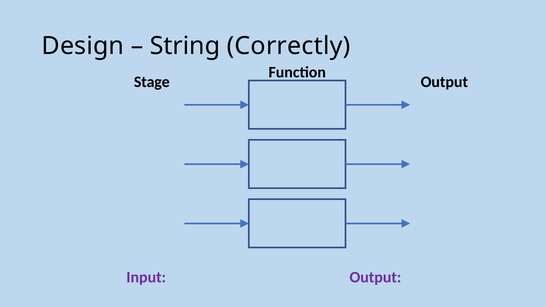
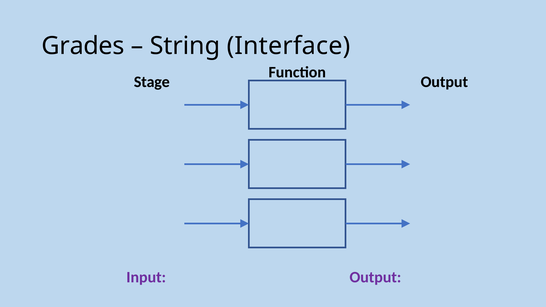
Design: Design -> Grades
Correctly: Correctly -> Interface
